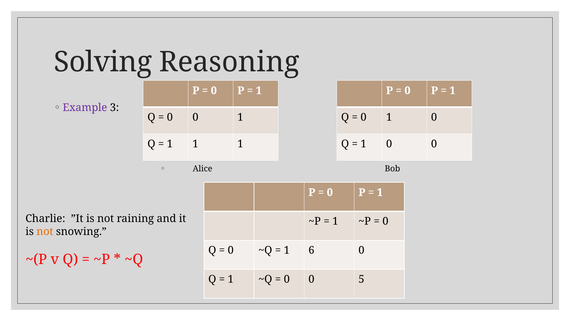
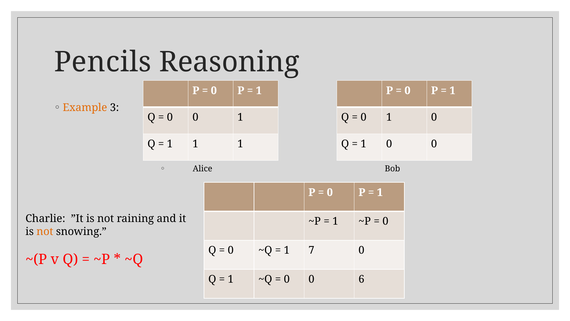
Solving: Solving -> Pencils
Example colour: purple -> orange
6: 6 -> 7
5: 5 -> 6
